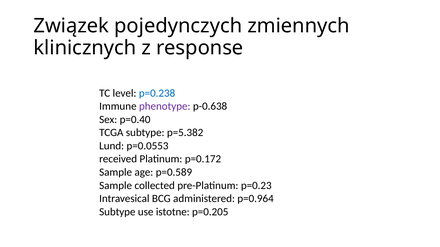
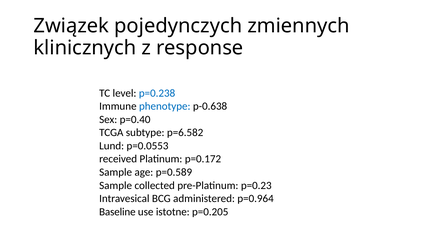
phenotype colour: purple -> blue
p=5.382: p=5.382 -> p=6.582
Subtype at (117, 212): Subtype -> Baseline
